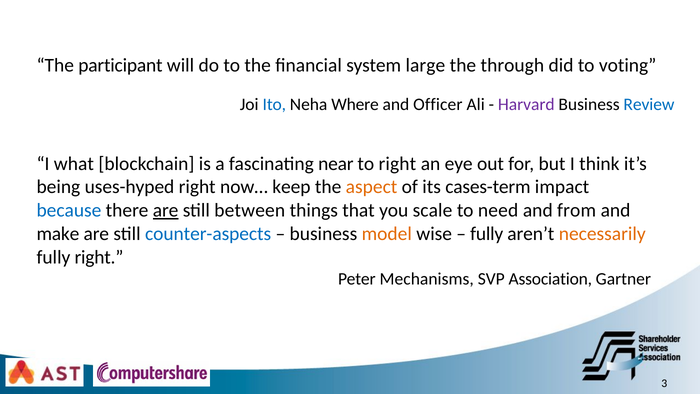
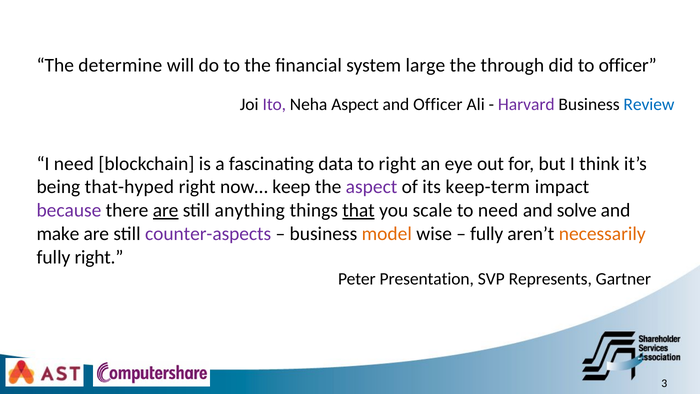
participant: participant -> determine
to voting: voting -> officer
Ito colour: blue -> purple
Neha Where: Where -> Aspect
I what: what -> need
near: near -> data
uses-hyped: uses-hyped -> that-hyped
aspect at (372, 187) colour: orange -> purple
cases-term: cases-term -> keep-term
because colour: blue -> purple
between: between -> anything
that underline: none -> present
from: from -> solve
counter-aspects colour: blue -> purple
Mechanisms: Mechanisms -> Presentation
Association: Association -> Represents
